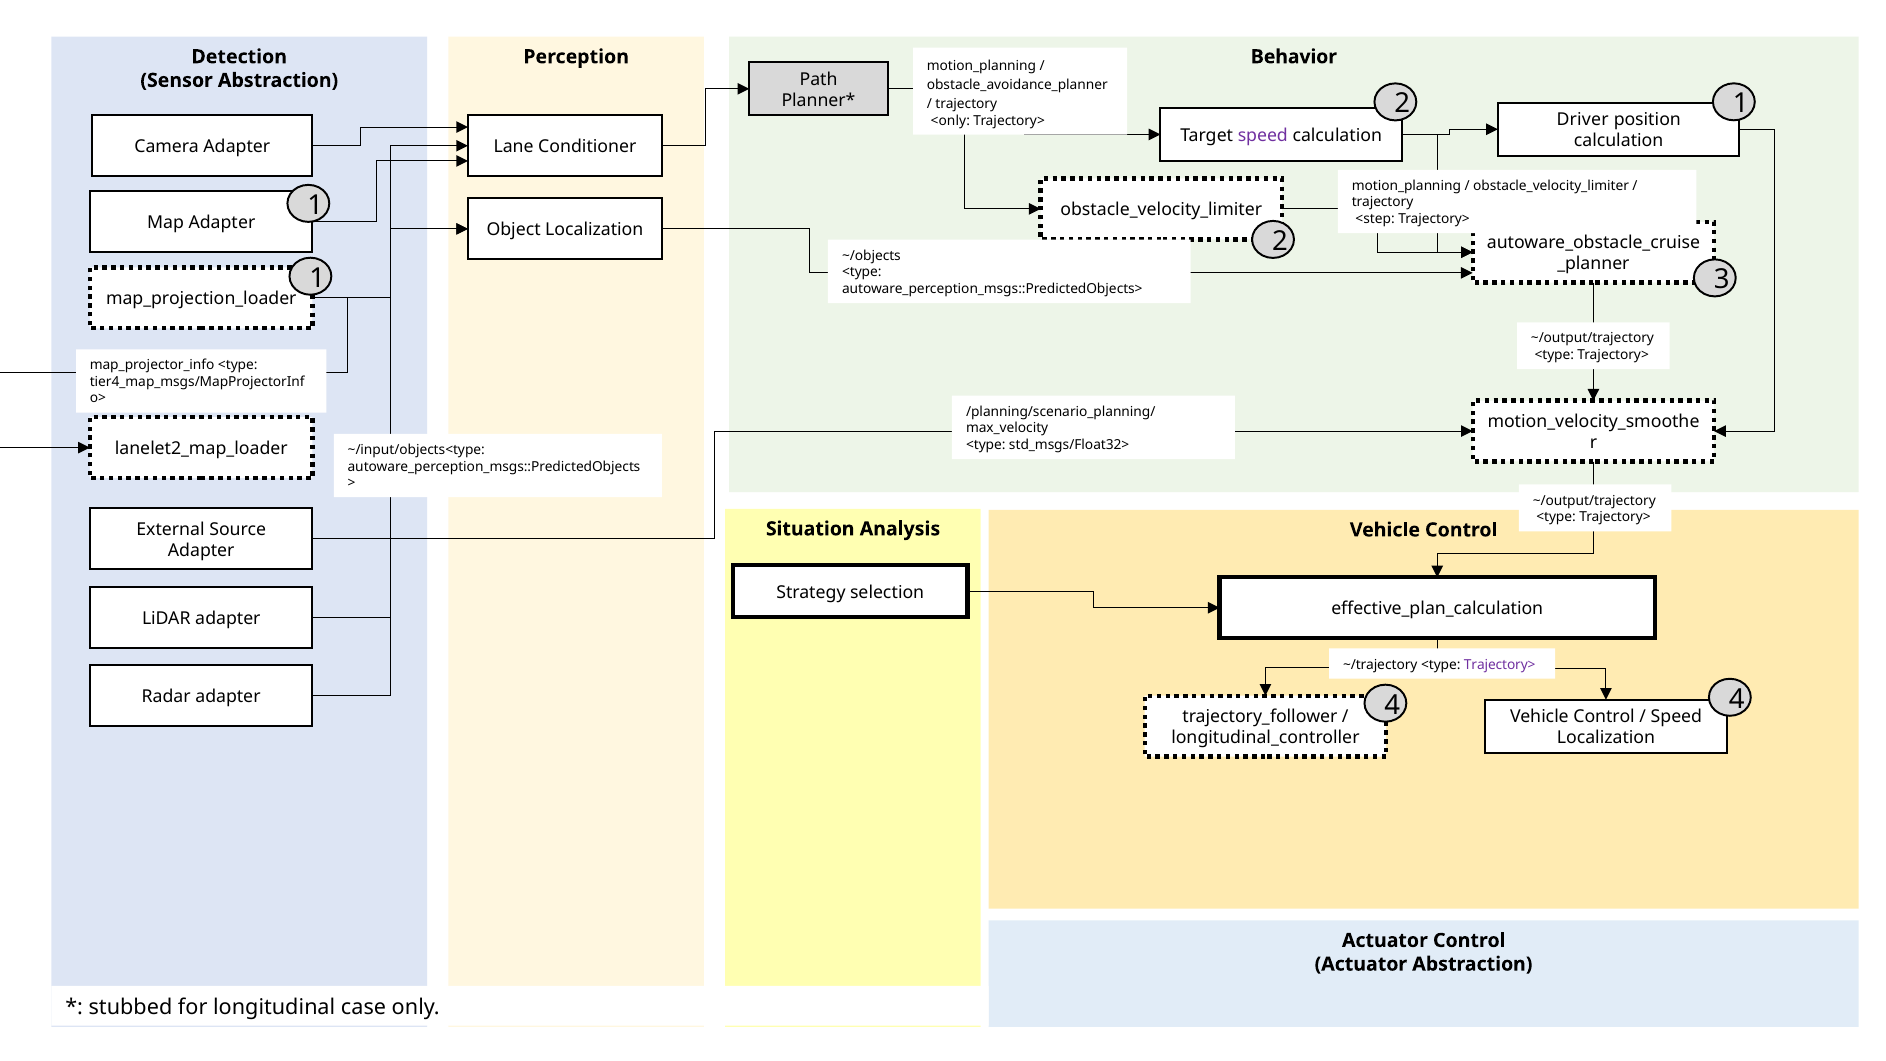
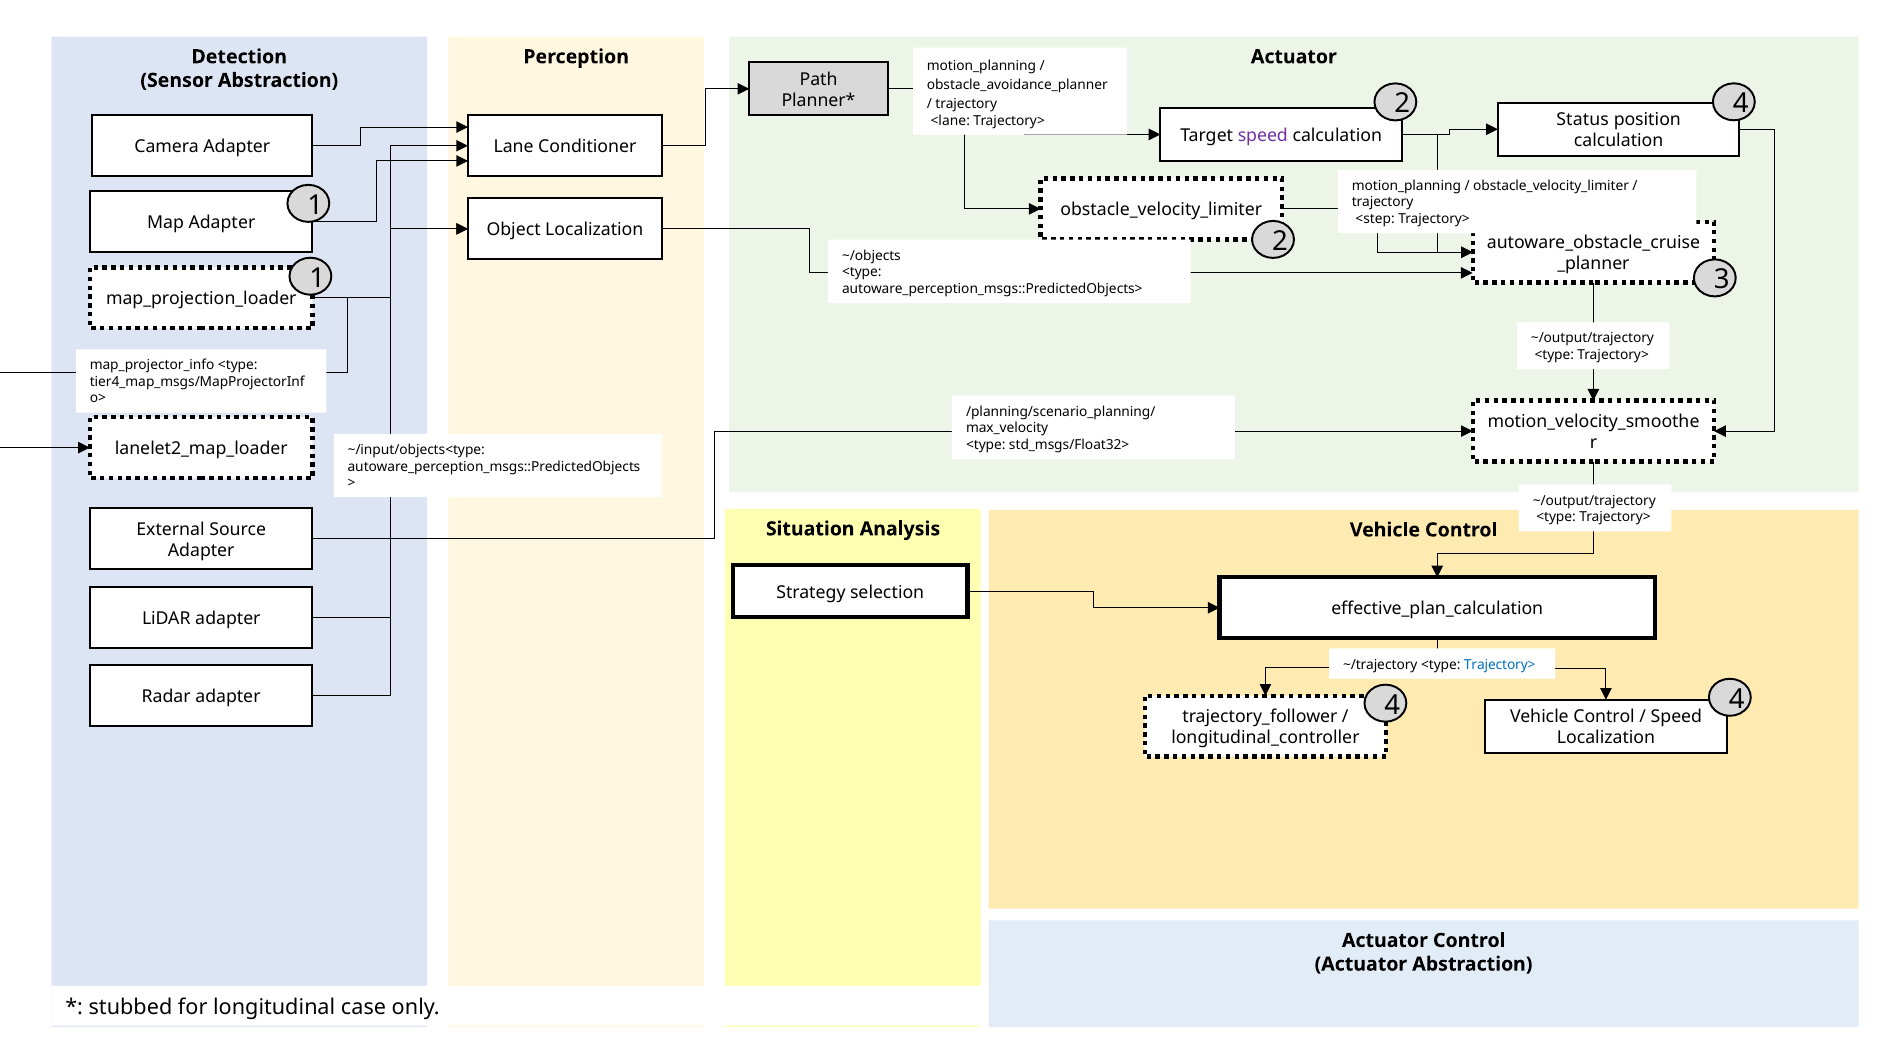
Behavior at (1294, 57): Behavior -> Actuator
2 1: 1 -> 4
Driver: Driver -> Status
<only: <only -> <lane
Trajectory> at (1500, 664) colour: purple -> blue
